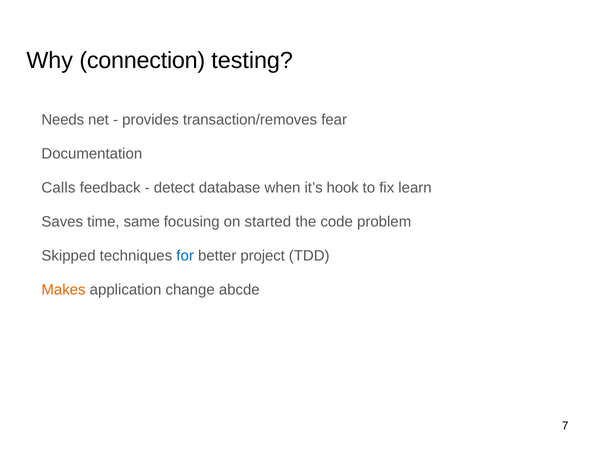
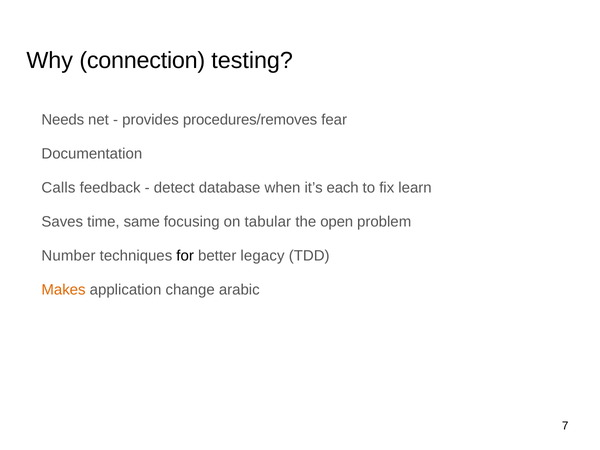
transaction/removes: transaction/removes -> procedures/removes
hook: hook -> each
started: started -> tabular
code: code -> open
Skipped: Skipped -> Number
for colour: blue -> black
project: project -> legacy
abcde: abcde -> arabic
